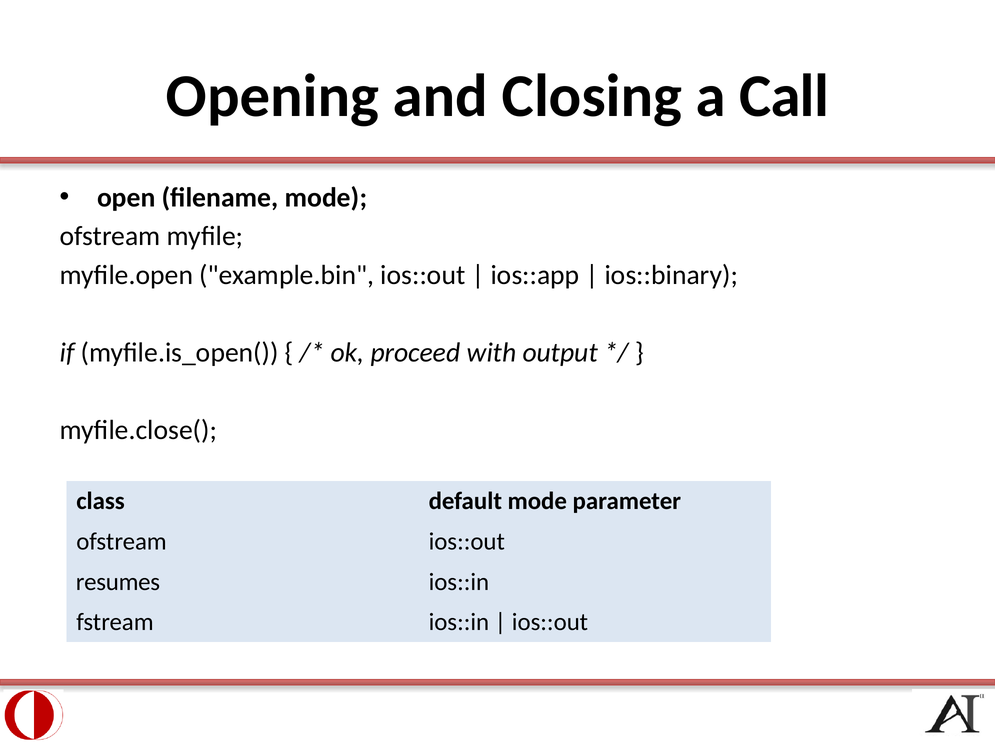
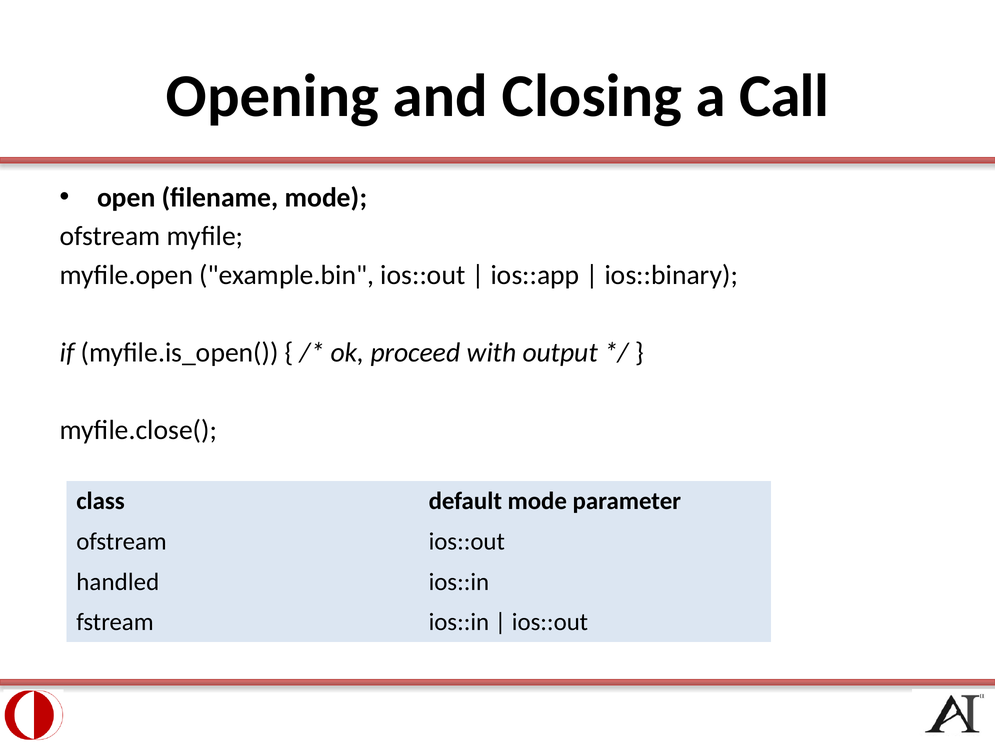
resumes: resumes -> handled
